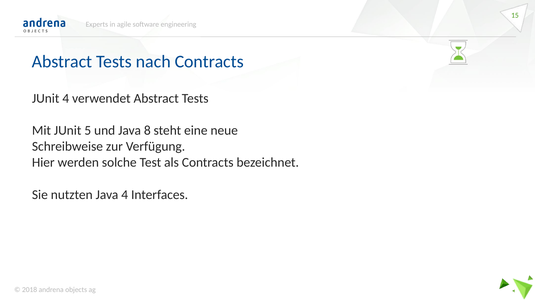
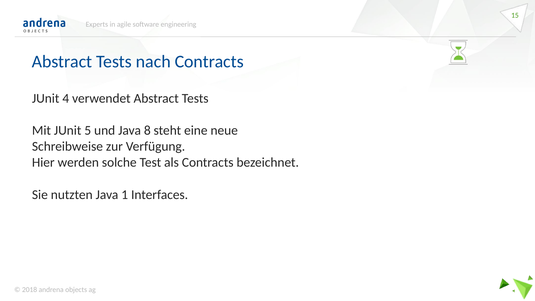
Java 4: 4 -> 1
